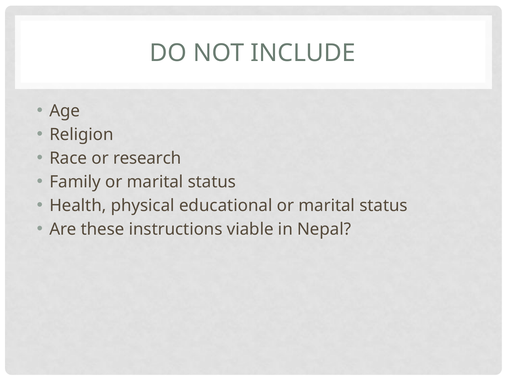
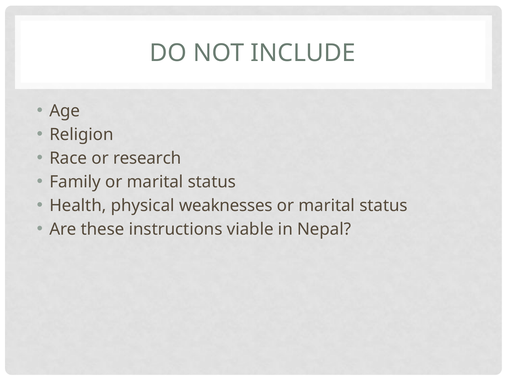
educational: educational -> weaknesses
